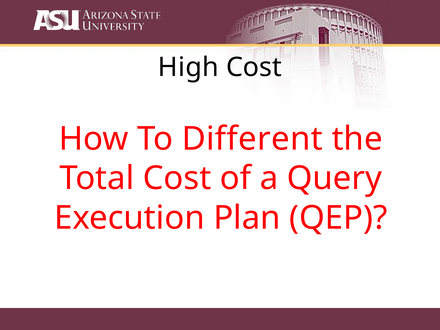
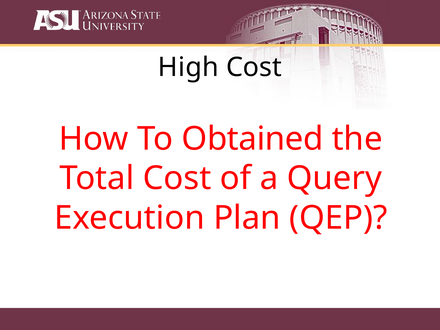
Different: Different -> Obtained
